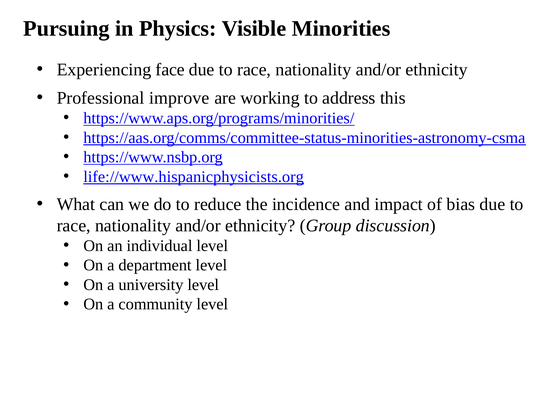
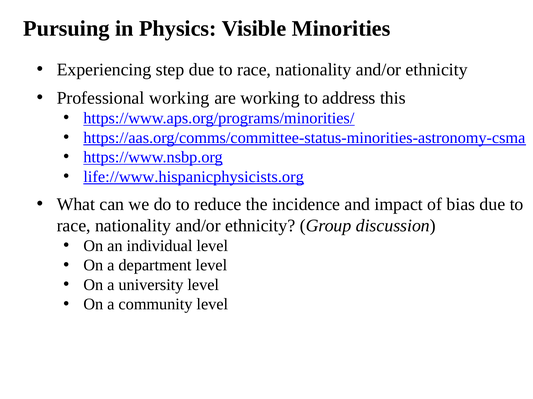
face: face -> step
Professional improve: improve -> working
